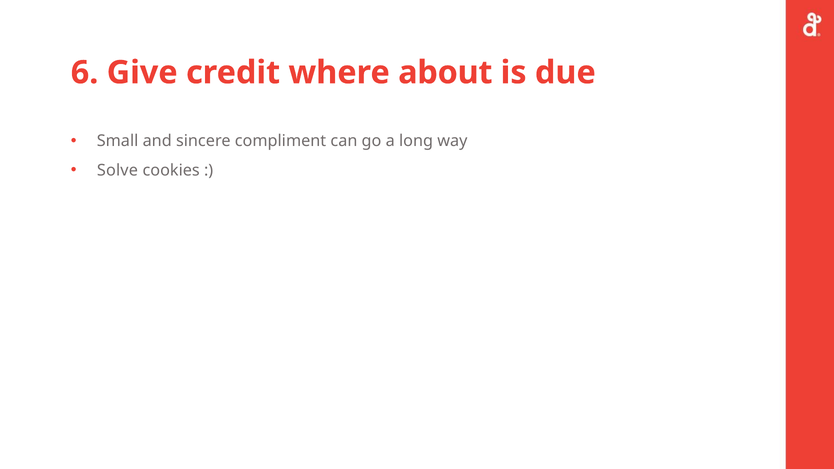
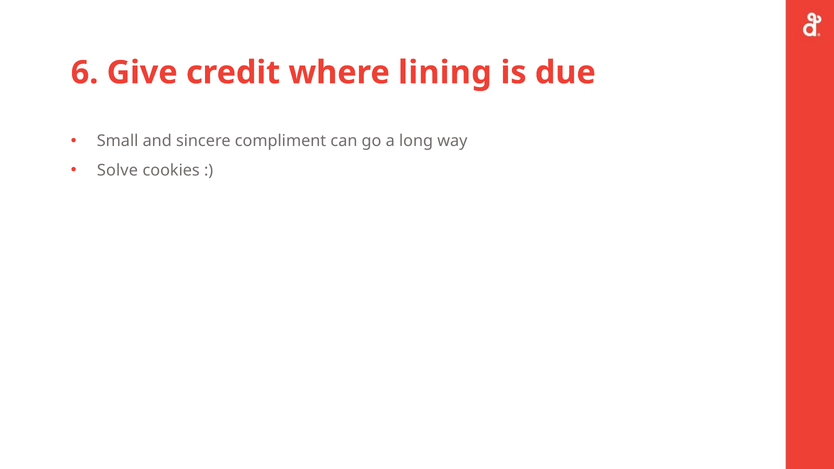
about: about -> lining
